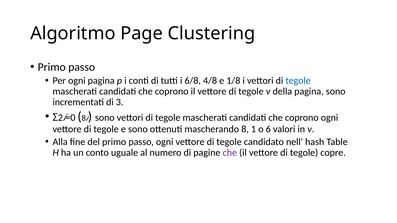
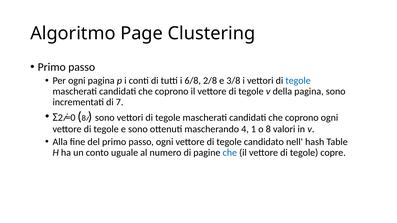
4/8: 4/8 -> 2/8
1/8: 1/8 -> 3/8
3: 3 -> 7
8: 8 -> 4
6: 6 -> 8
che at (230, 153) colour: purple -> blue
